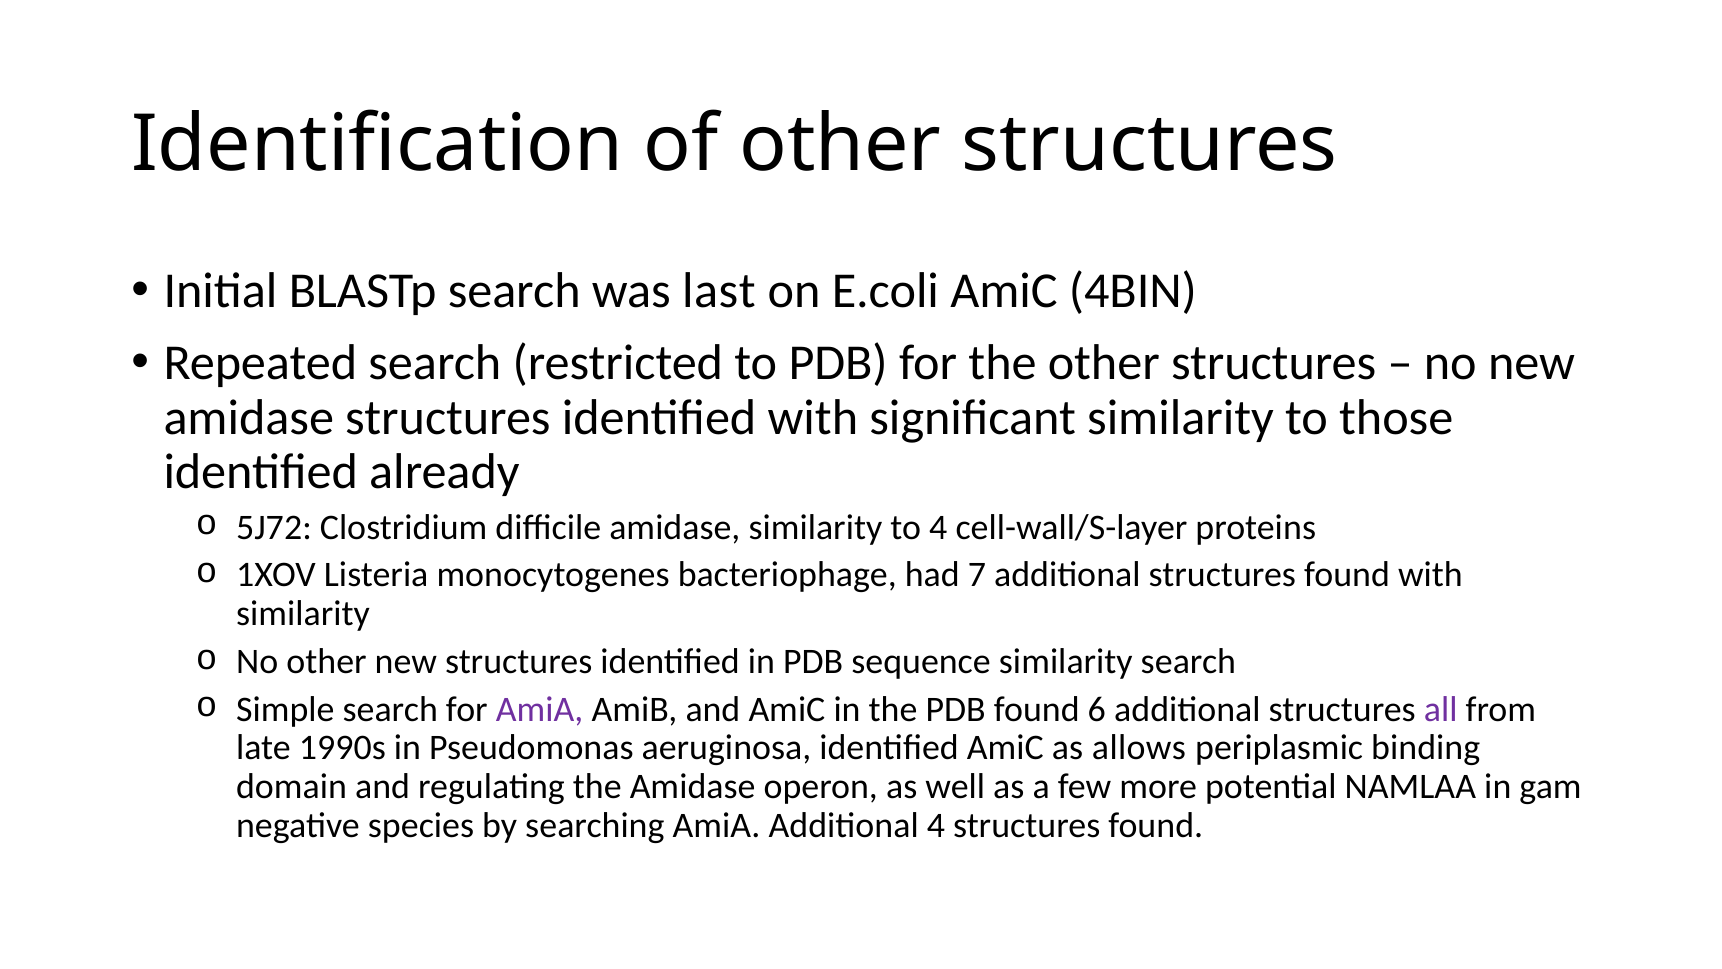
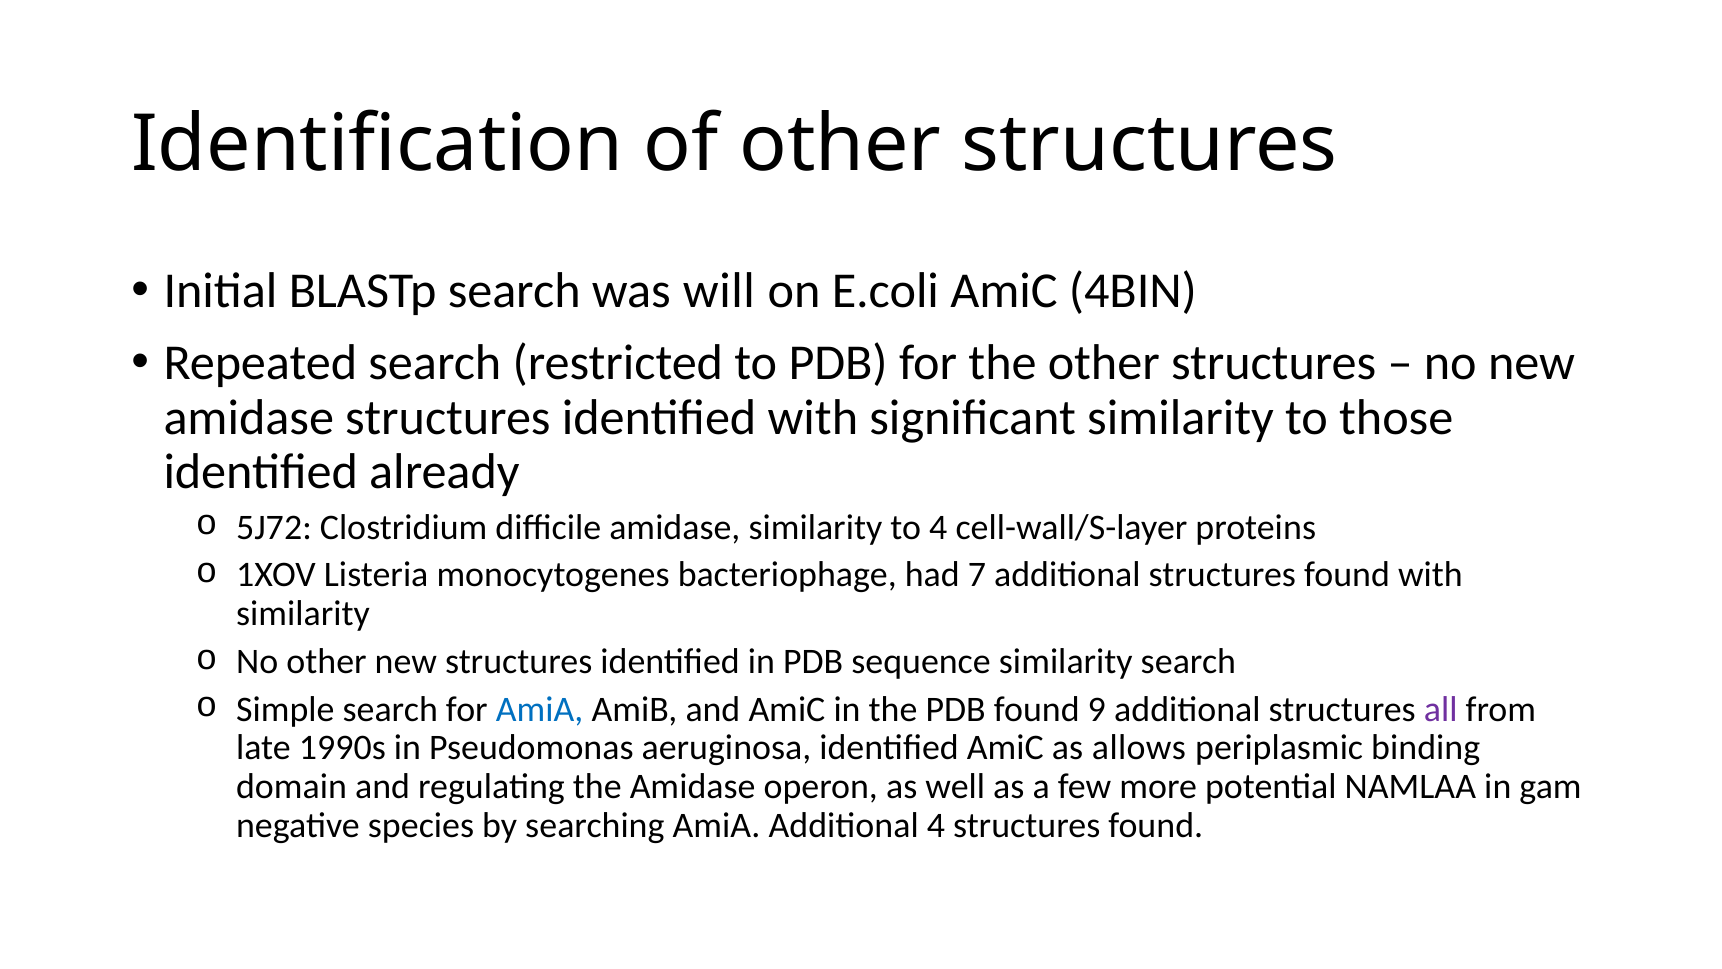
last: last -> will
AmiA at (540, 709) colour: purple -> blue
6: 6 -> 9
